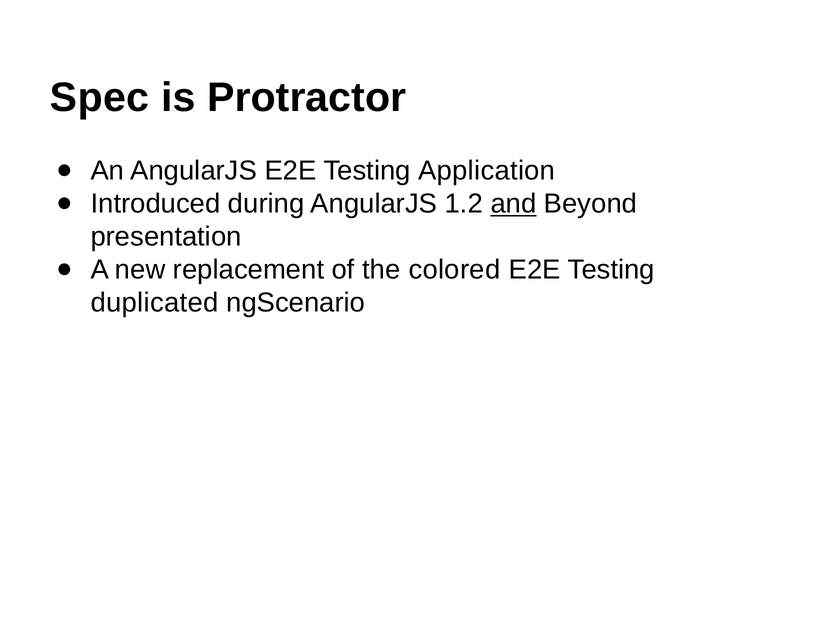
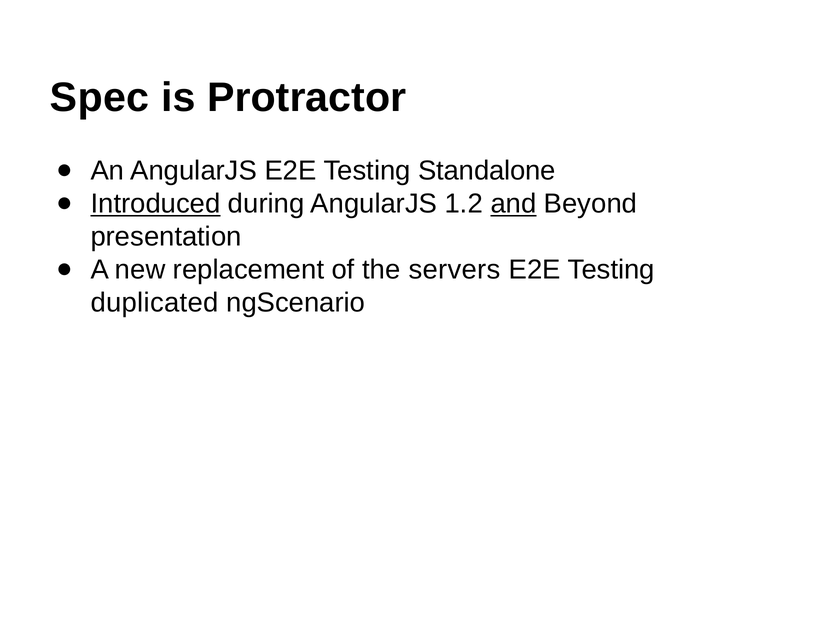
Application: Application -> Standalone
Introduced underline: none -> present
colored: colored -> servers
